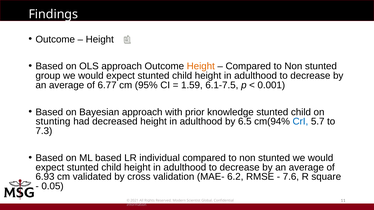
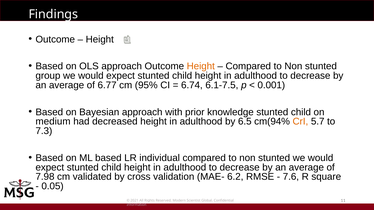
1.59: 1.59 -> 6.74
stunting: stunting -> medium
CrI colour: blue -> orange
6.93: 6.93 -> 7.98
